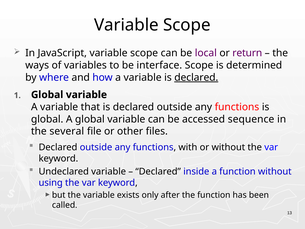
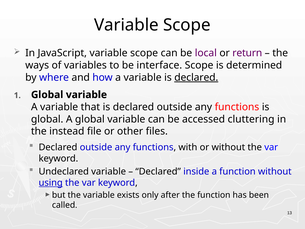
sequence: sequence -> cluttering
several: several -> instead
using underline: none -> present
